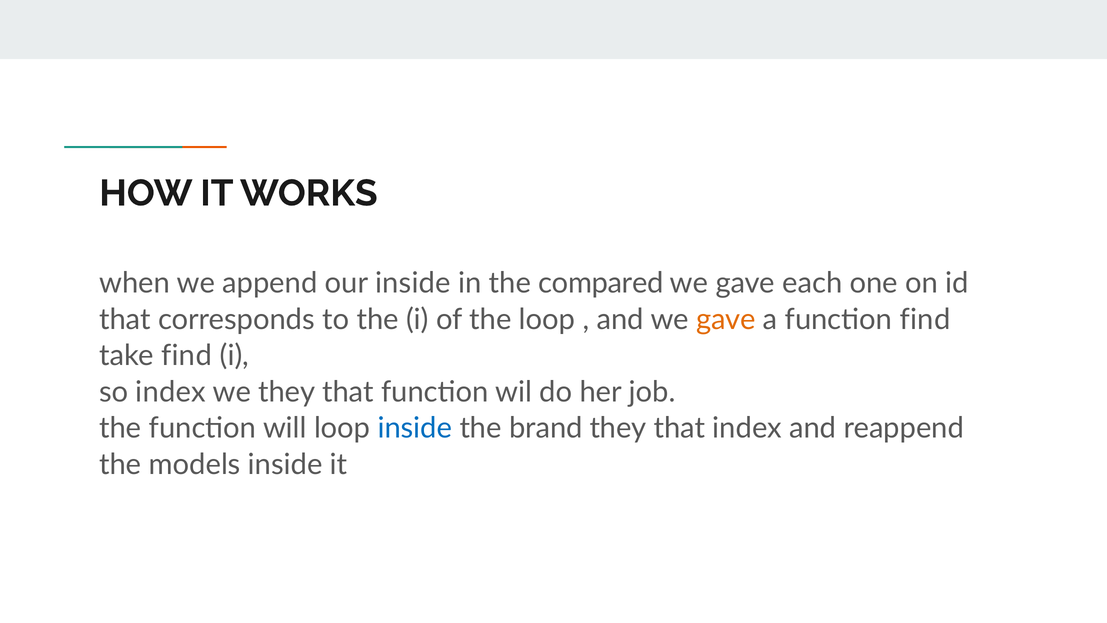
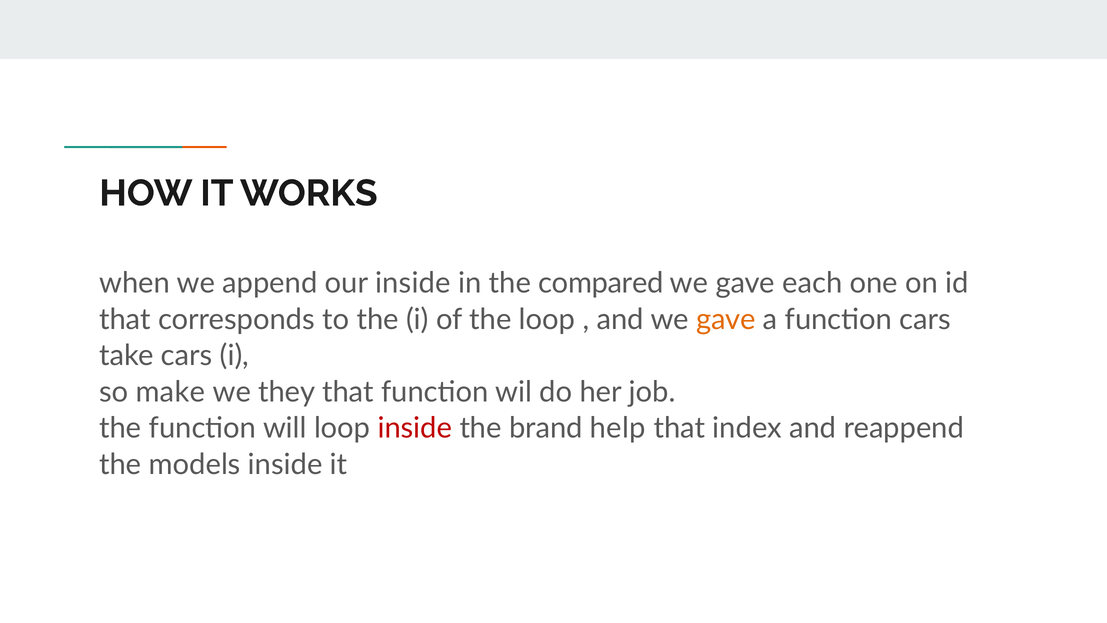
function find: find -> cars
take find: find -> cars
so index: index -> make
inside at (415, 428) colour: blue -> red
brand they: they -> help
